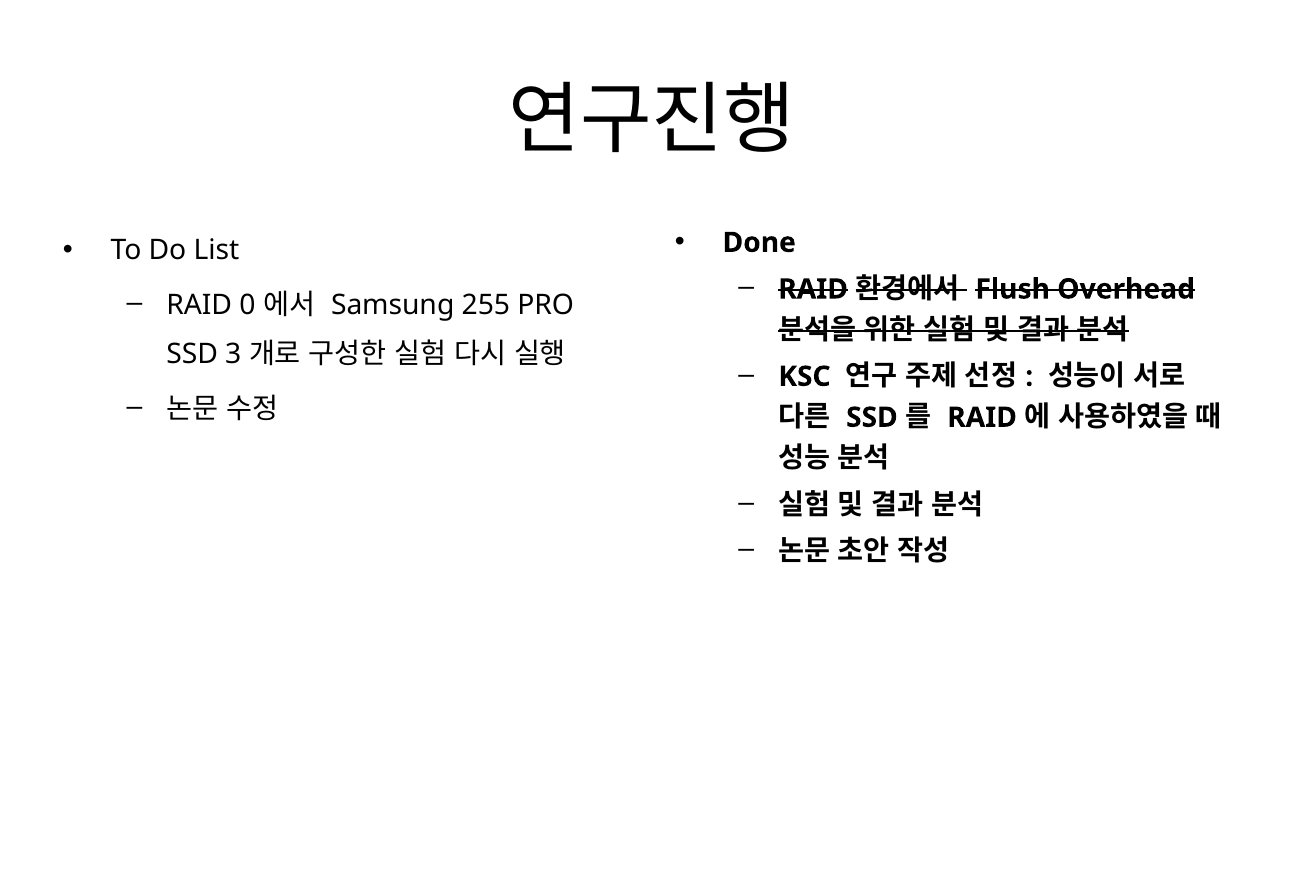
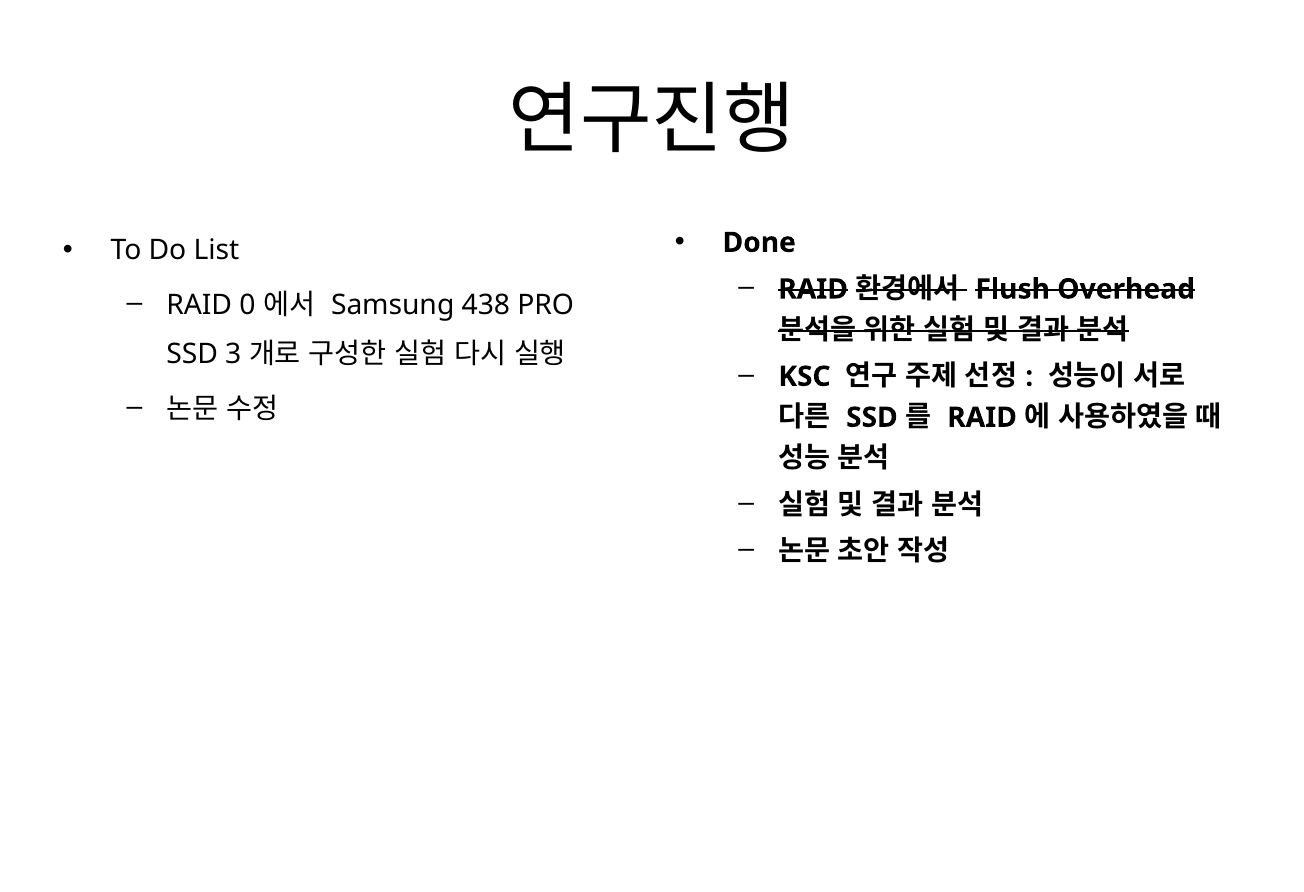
255: 255 -> 438
